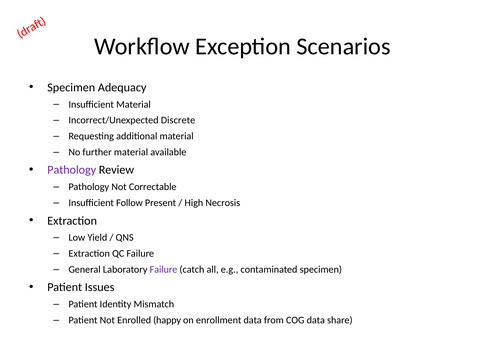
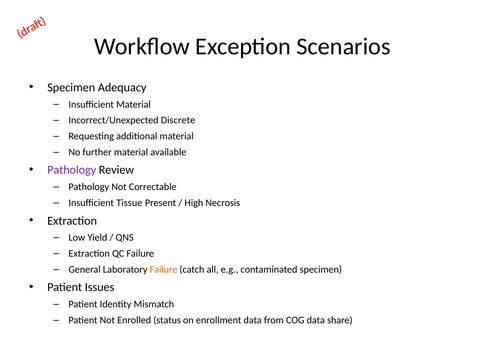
Follow: Follow -> Tissue
Failure at (164, 269) colour: purple -> orange
happy: happy -> status
